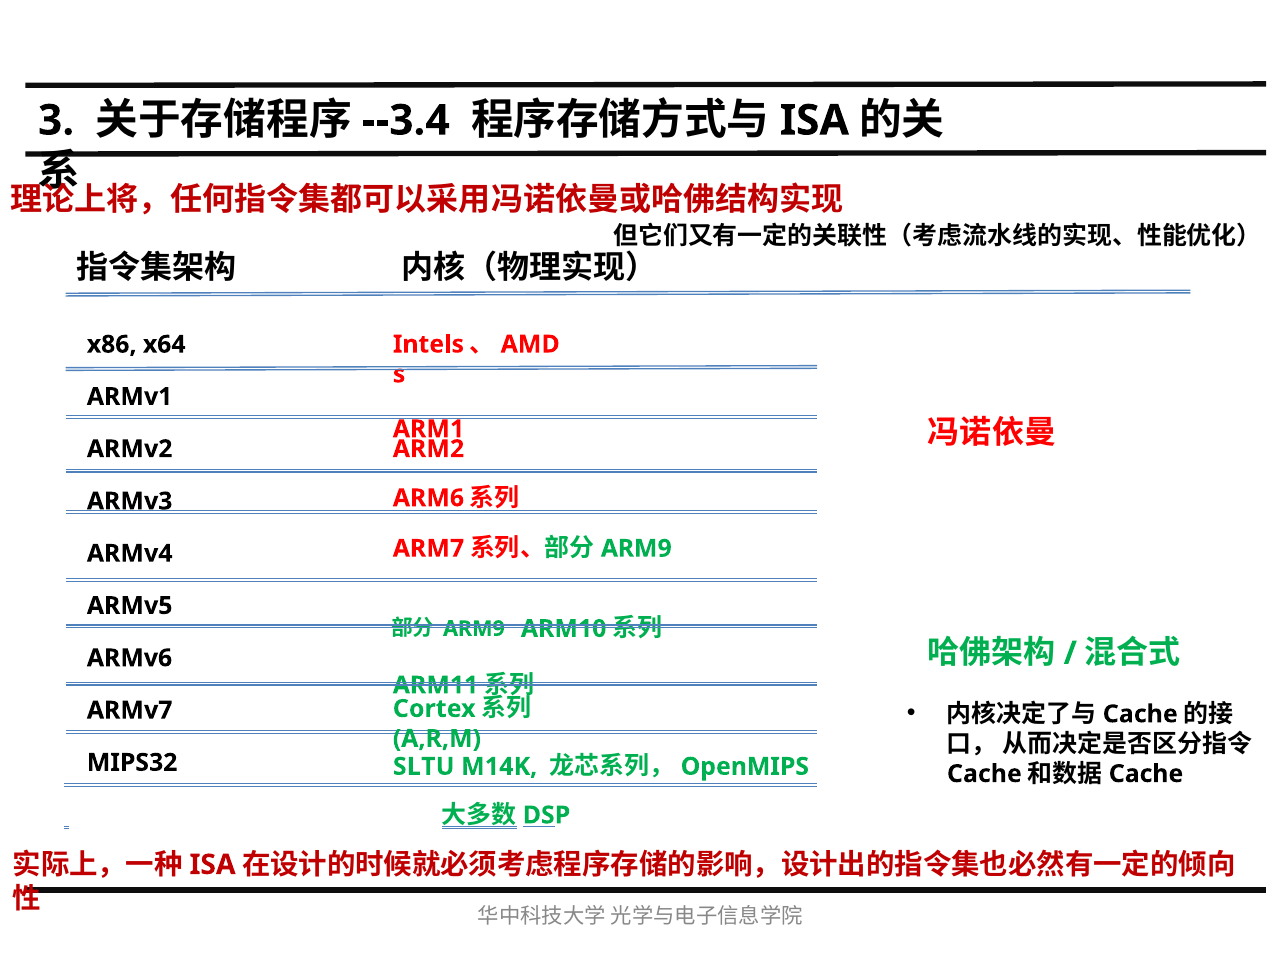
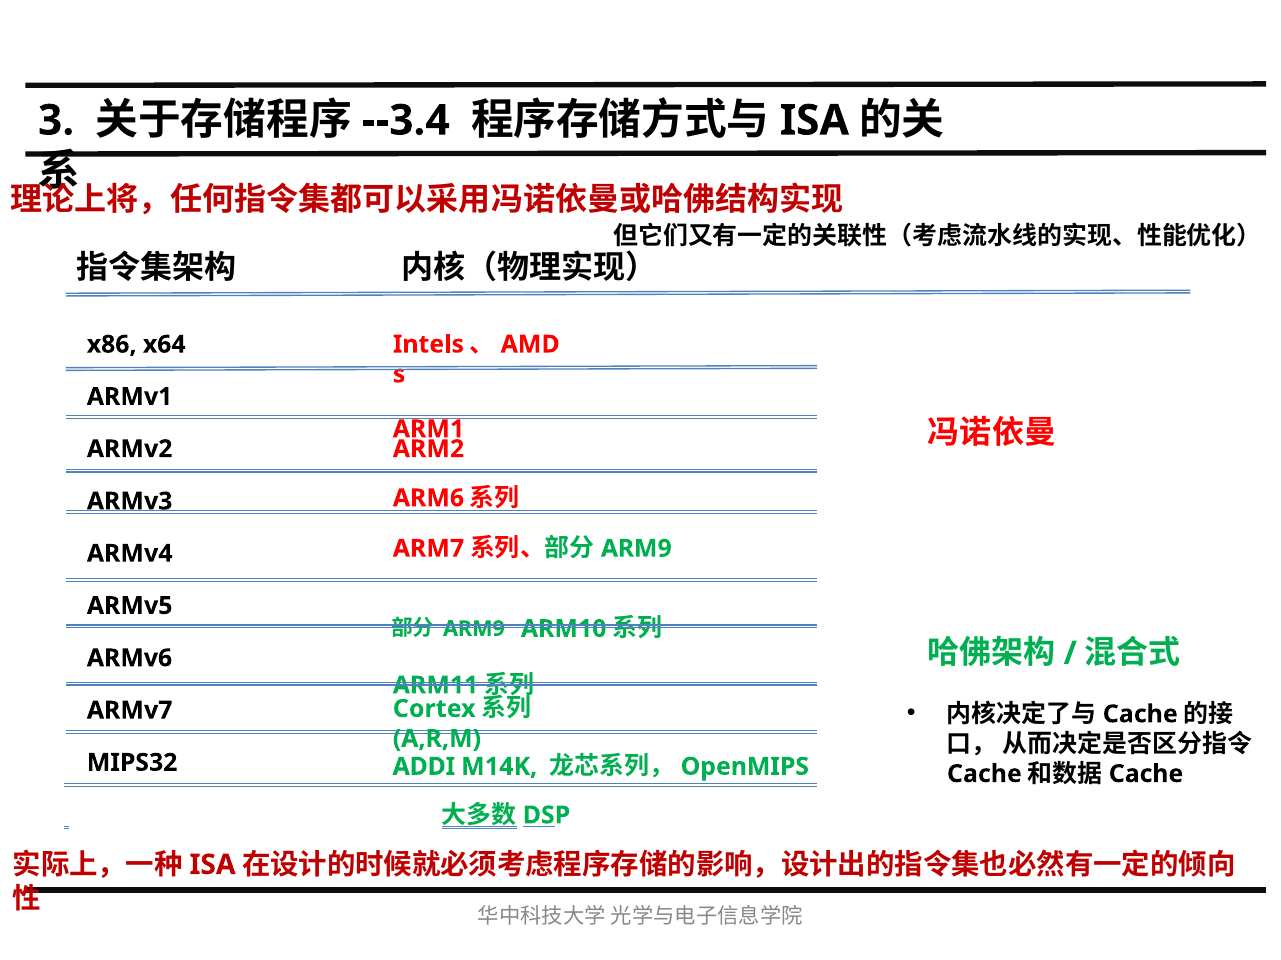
SLTU: SLTU -> ADDI
